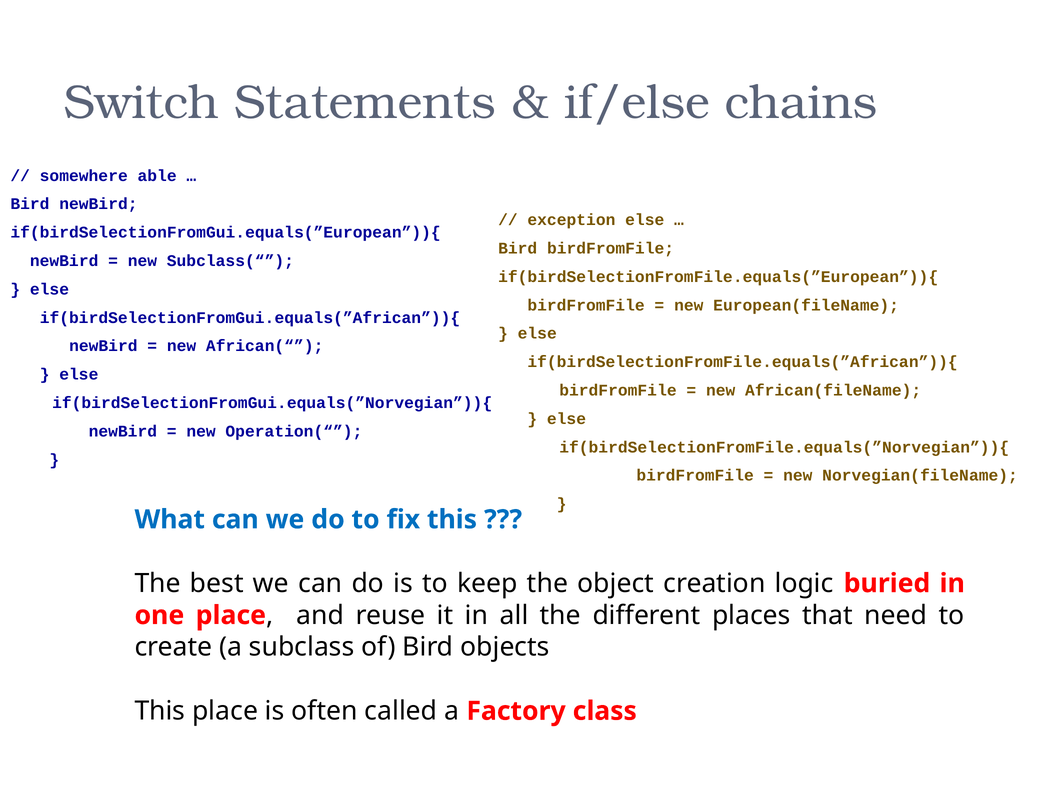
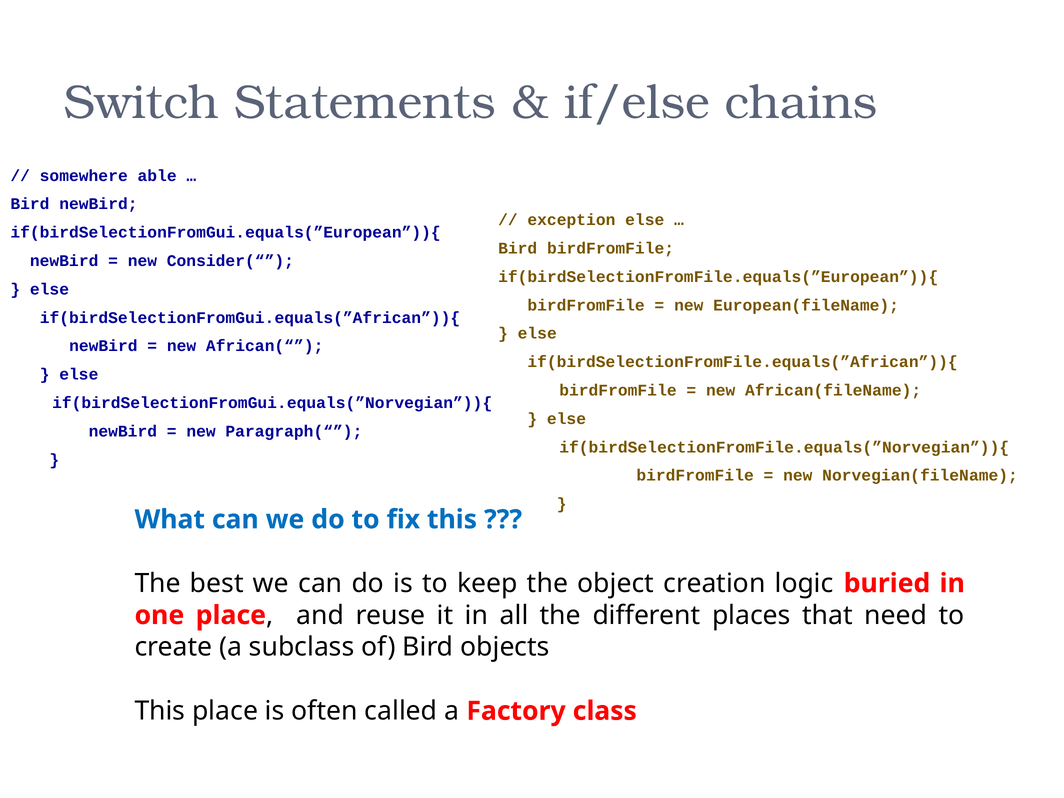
Subclass(“: Subclass(“ -> Consider(“
Operation(“: Operation(“ -> Paragraph(“
